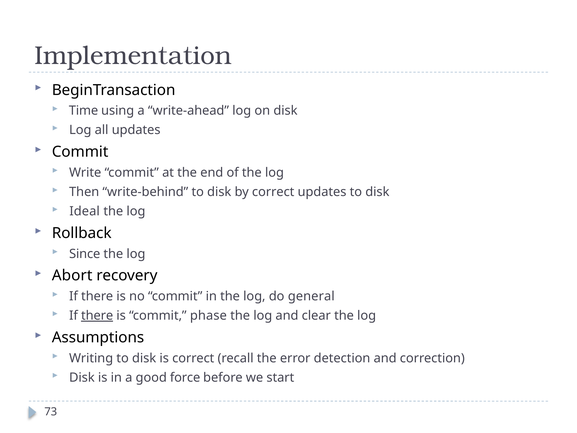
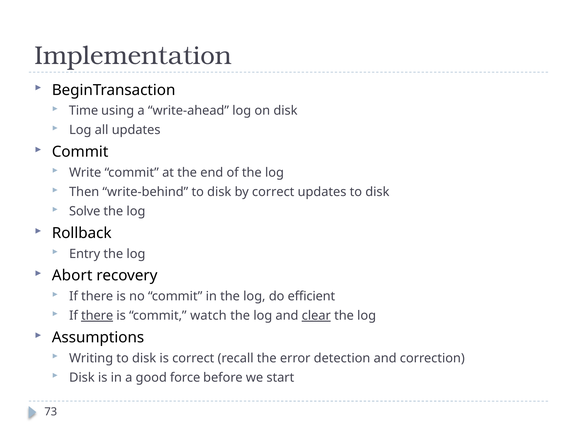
Ideal: Ideal -> Solve
Since: Since -> Entry
general: general -> efficient
phase: phase -> watch
clear underline: none -> present
